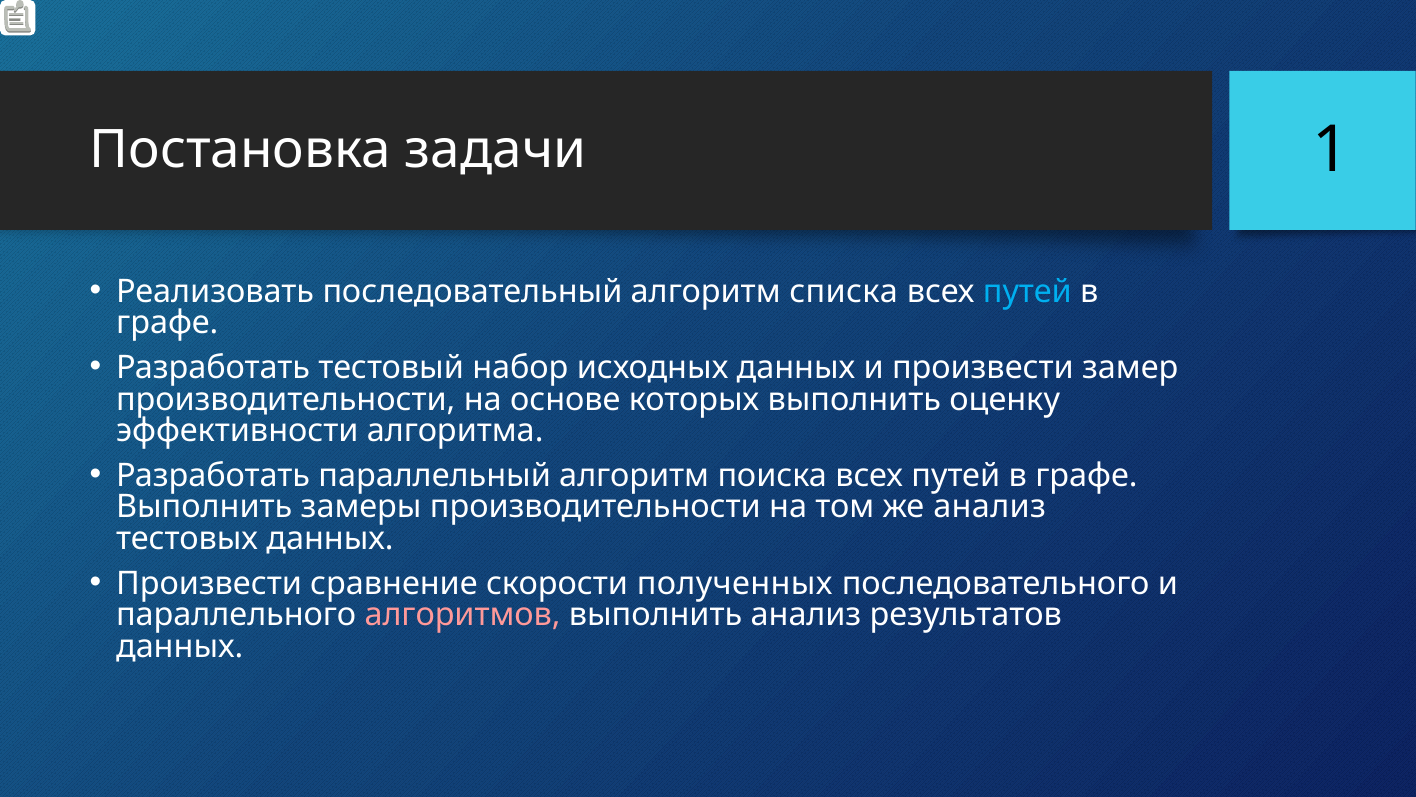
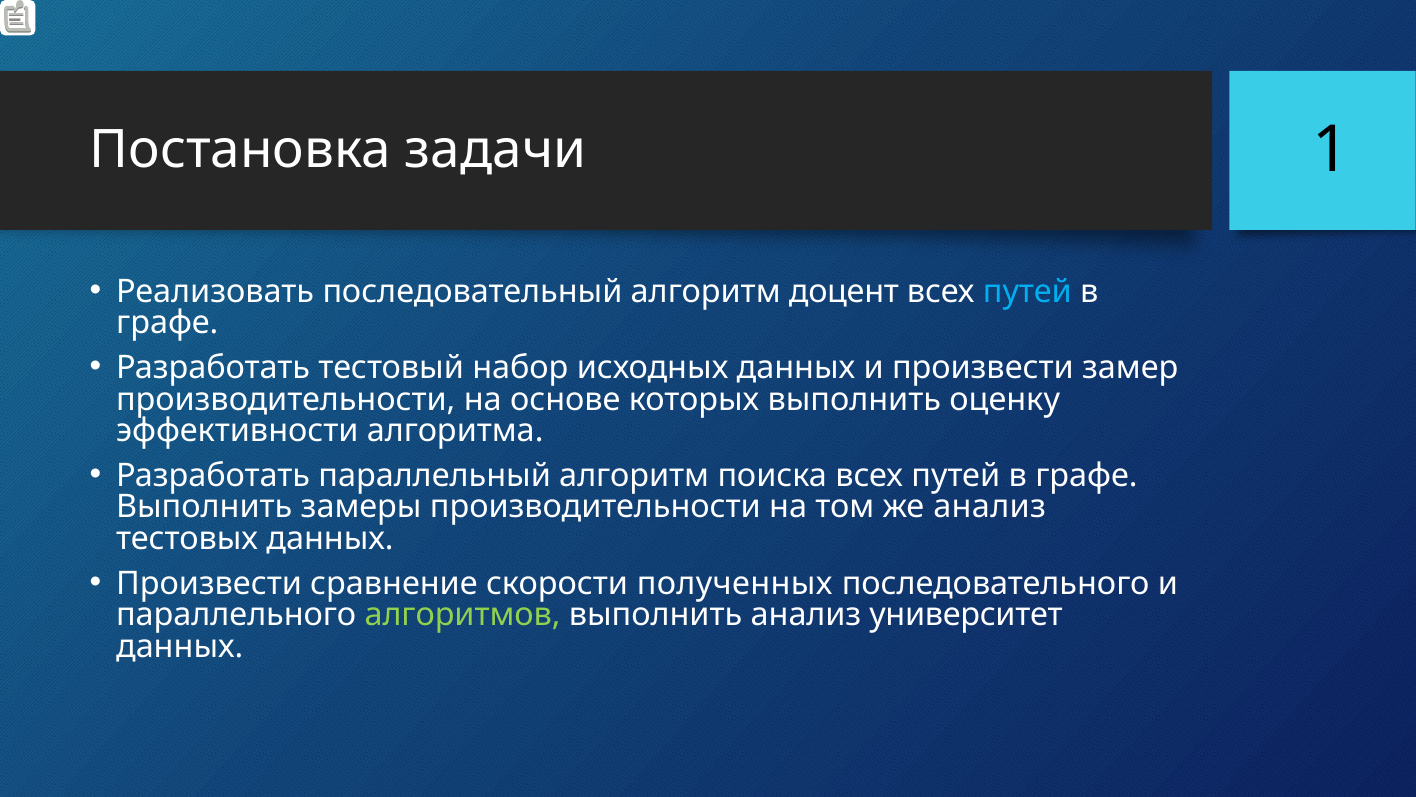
списка: списка -> доцент
алгоритмов colour: pink -> light green
результатов: результатов -> университет
